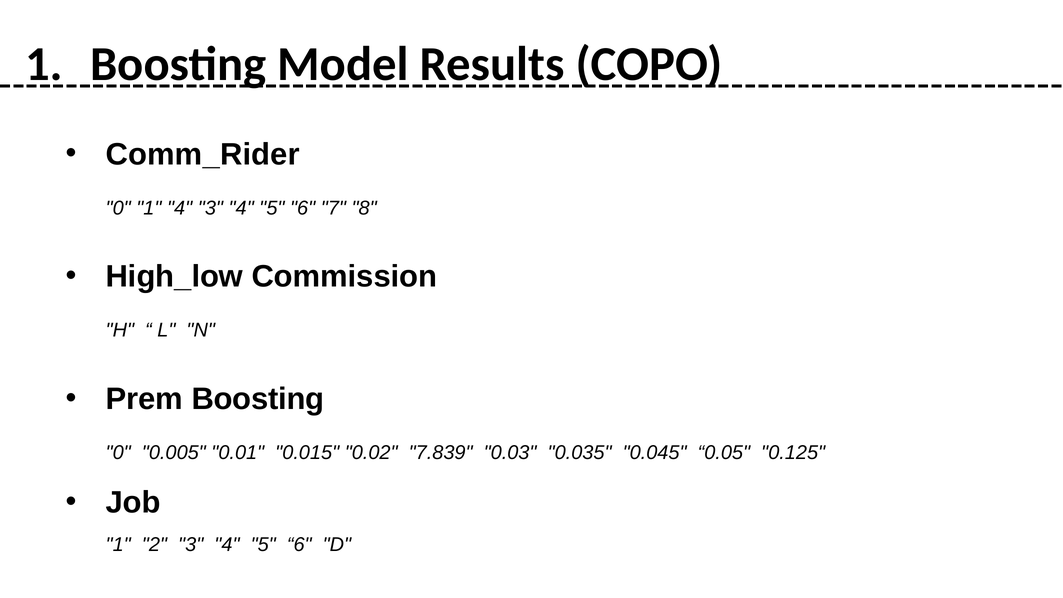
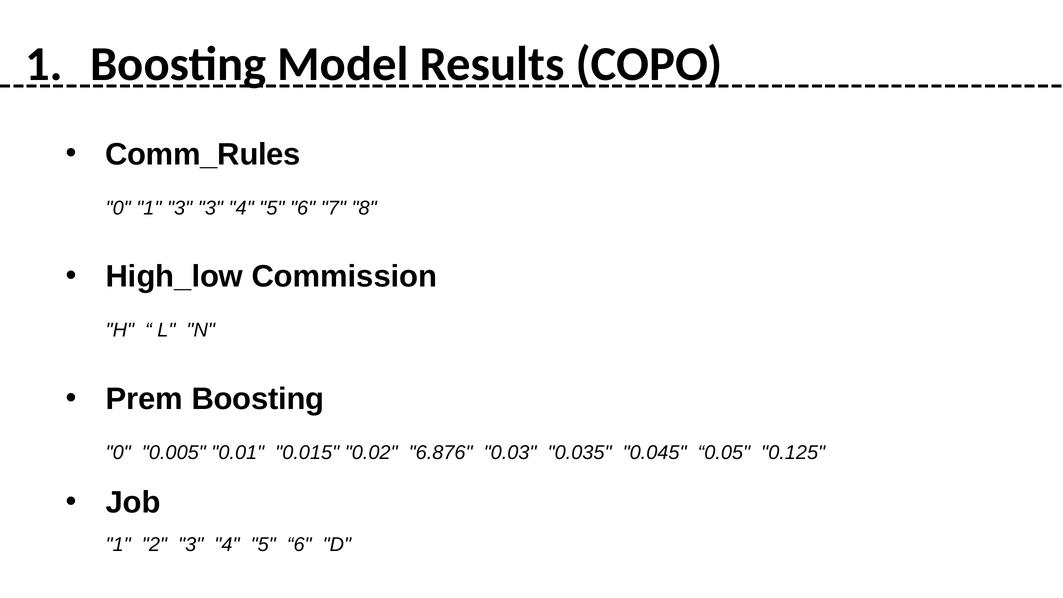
Comm_Rider: Comm_Rider -> Comm_Rules
1 4: 4 -> 3
7.839: 7.839 -> 6.876
